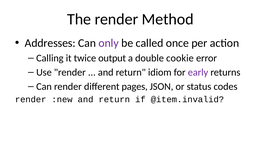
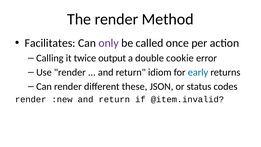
Addresses: Addresses -> Facilitates
early colour: purple -> blue
pages: pages -> these
